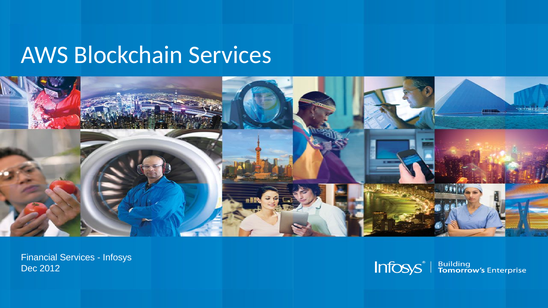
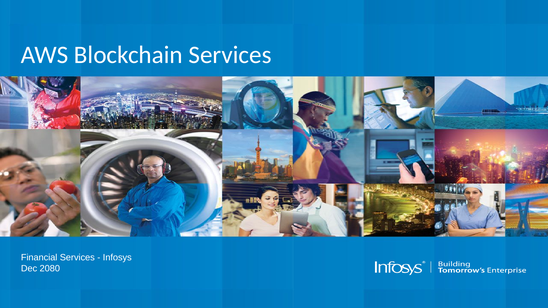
2012: 2012 -> 2080
